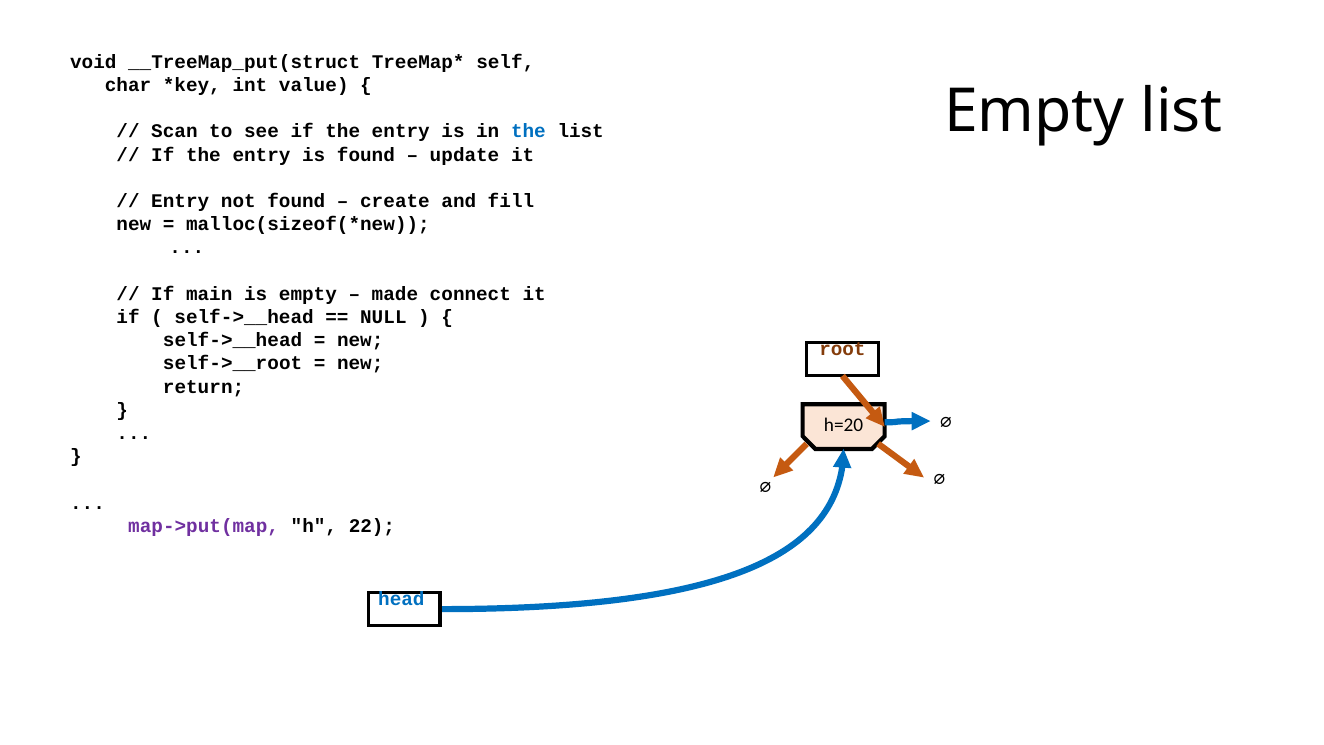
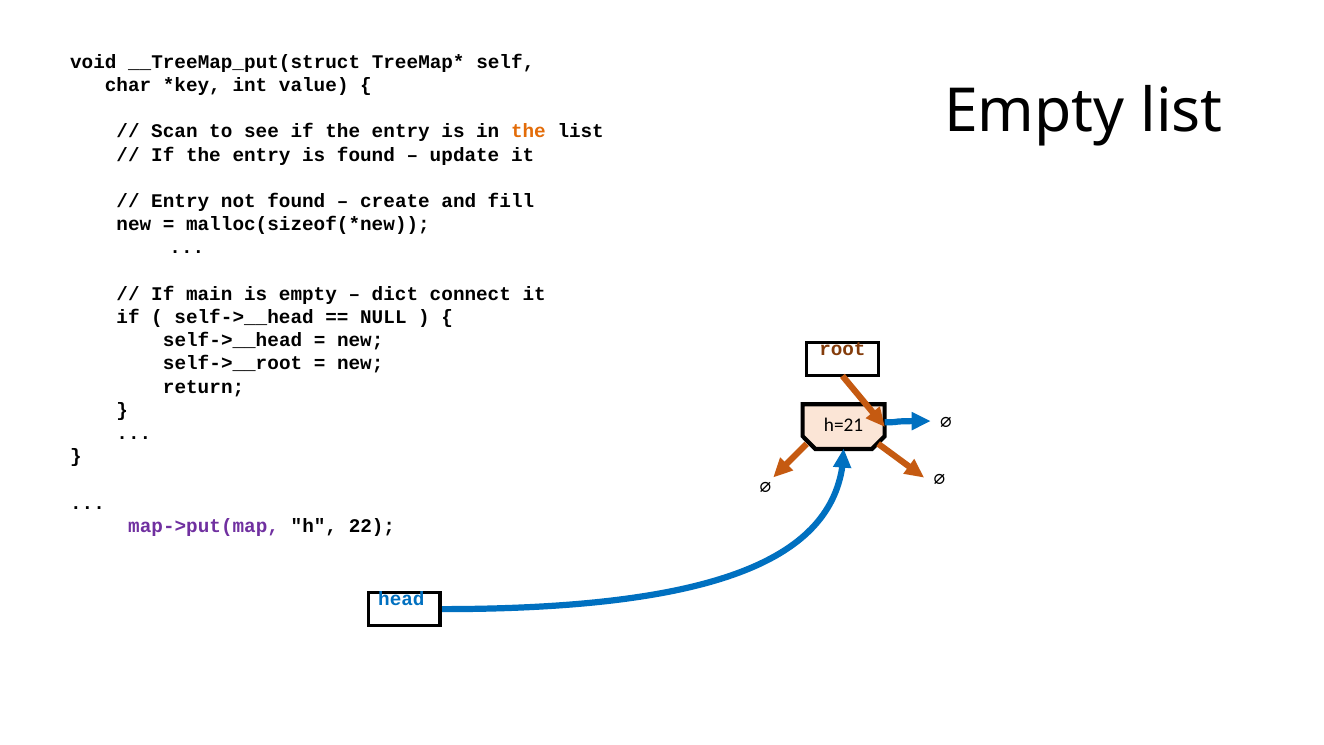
the at (528, 132) colour: blue -> orange
made: made -> dict
h=20: h=20 -> h=21
